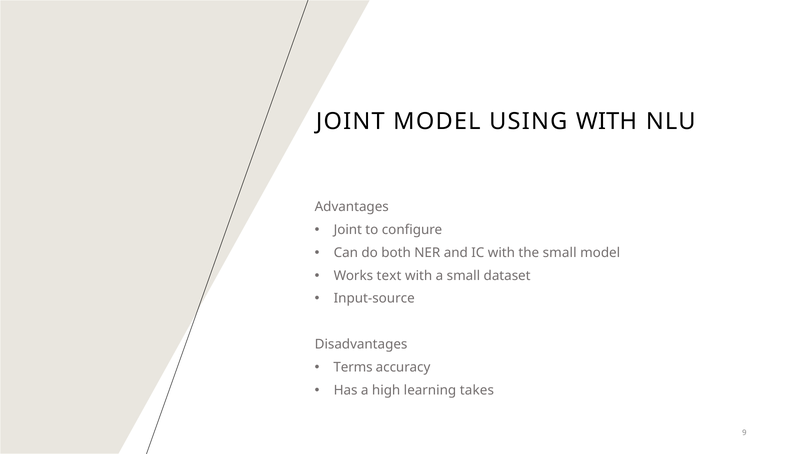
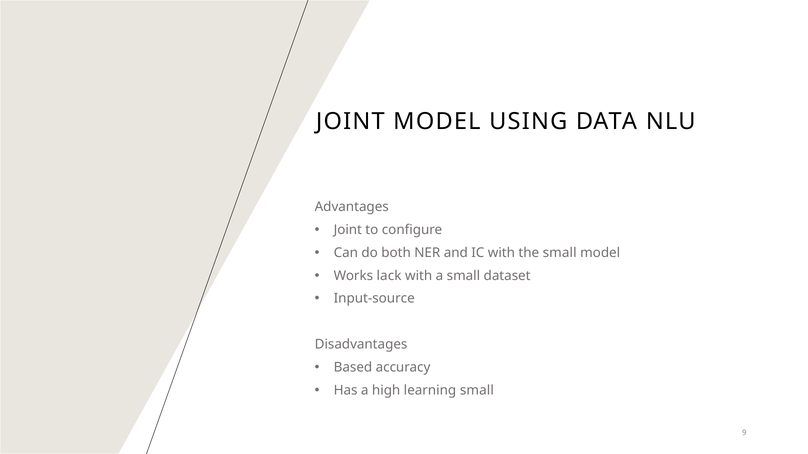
USING WITH: WITH -> DATA
text: text -> lack
Terms: Terms -> Based
learning takes: takes -> small
